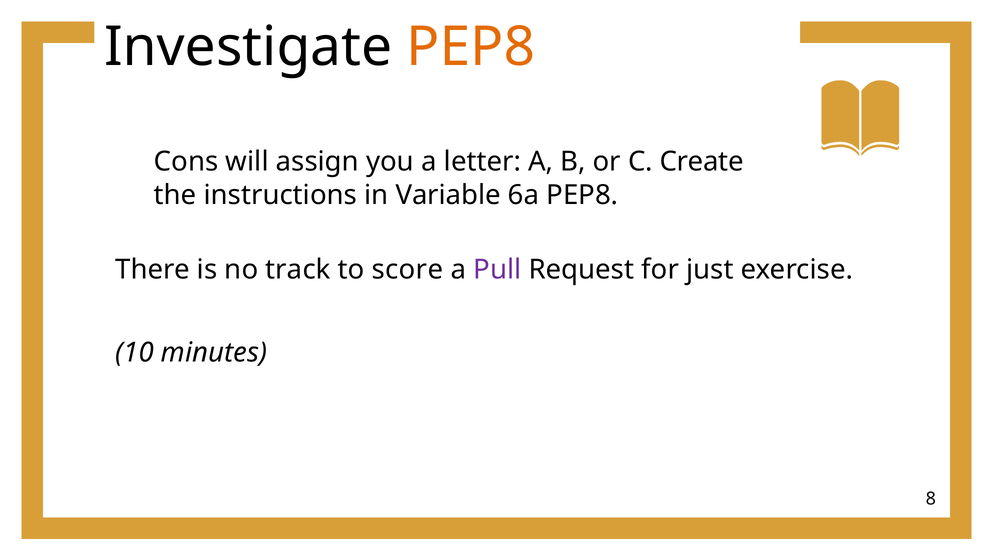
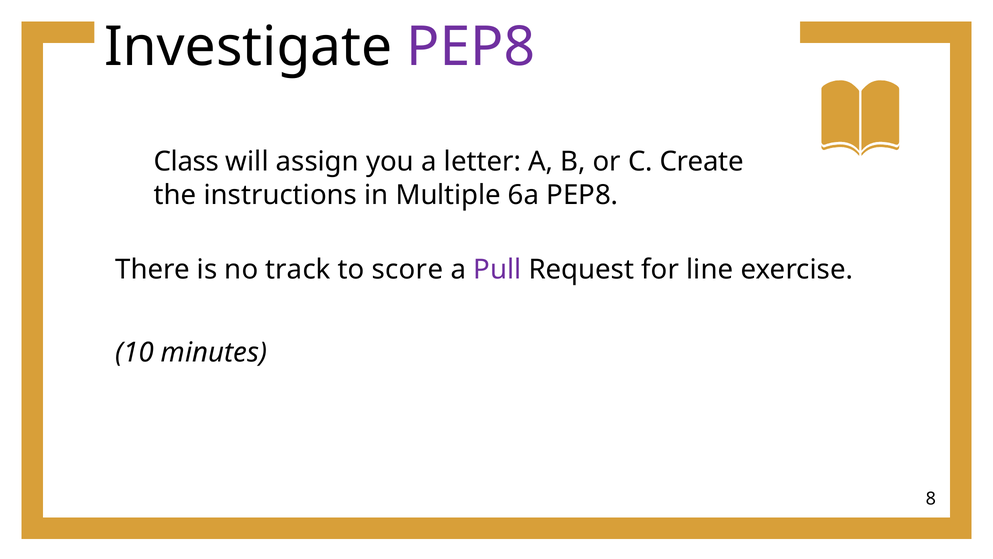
PEP8 at (471, 47) colour: orange -> purple
Cons: Cons -> Class
Variable: Variable -> Multiple
just: just -> line
